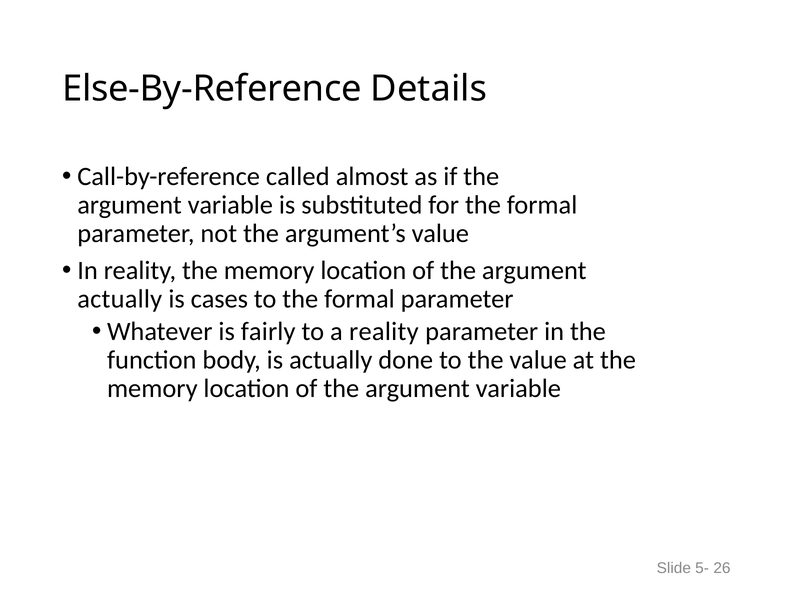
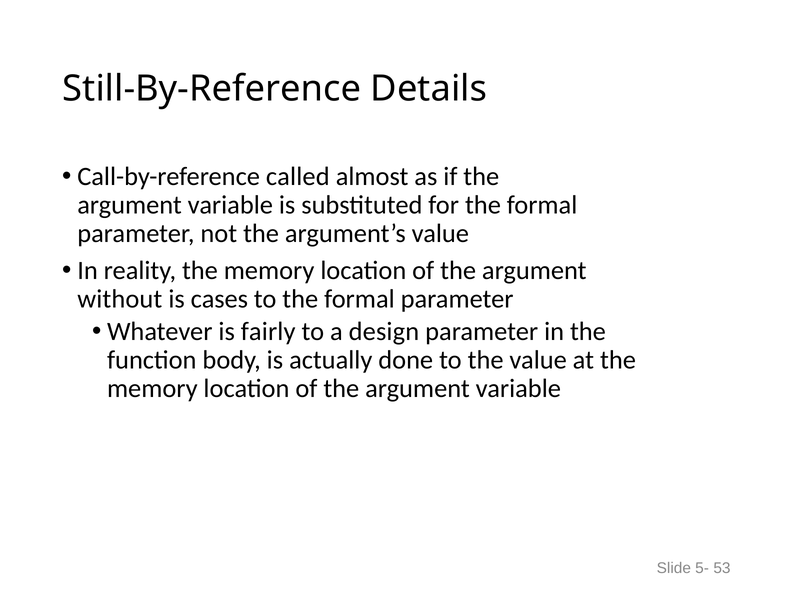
Else-By-Reference: Else-By-Reference -> Still-By-Reference
actually at (120, 299): actually -> without
a reality: reality -> design
26: 26 -> 53
